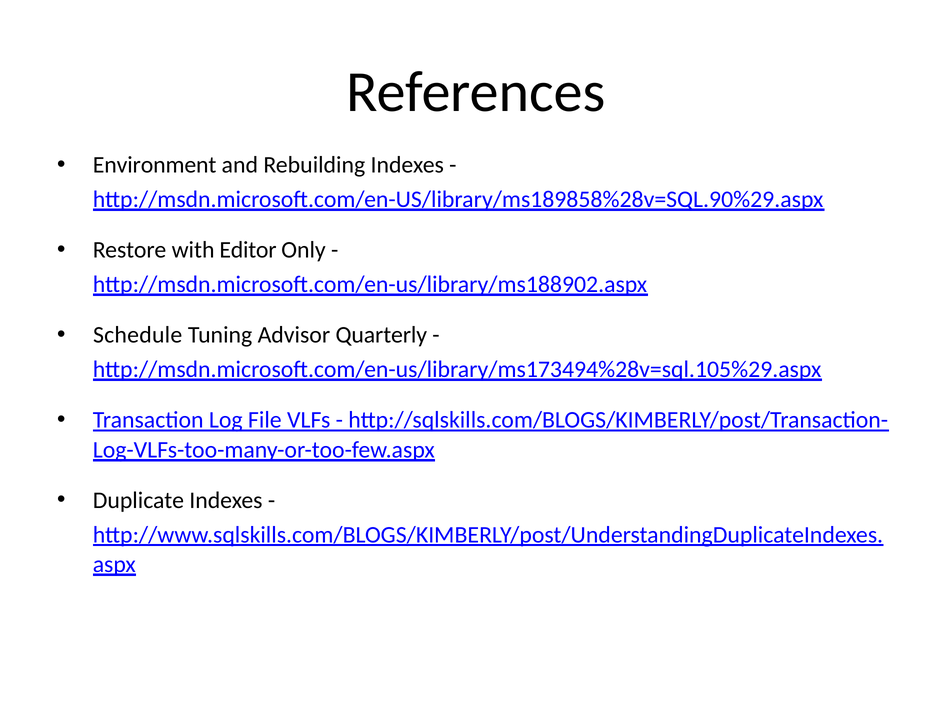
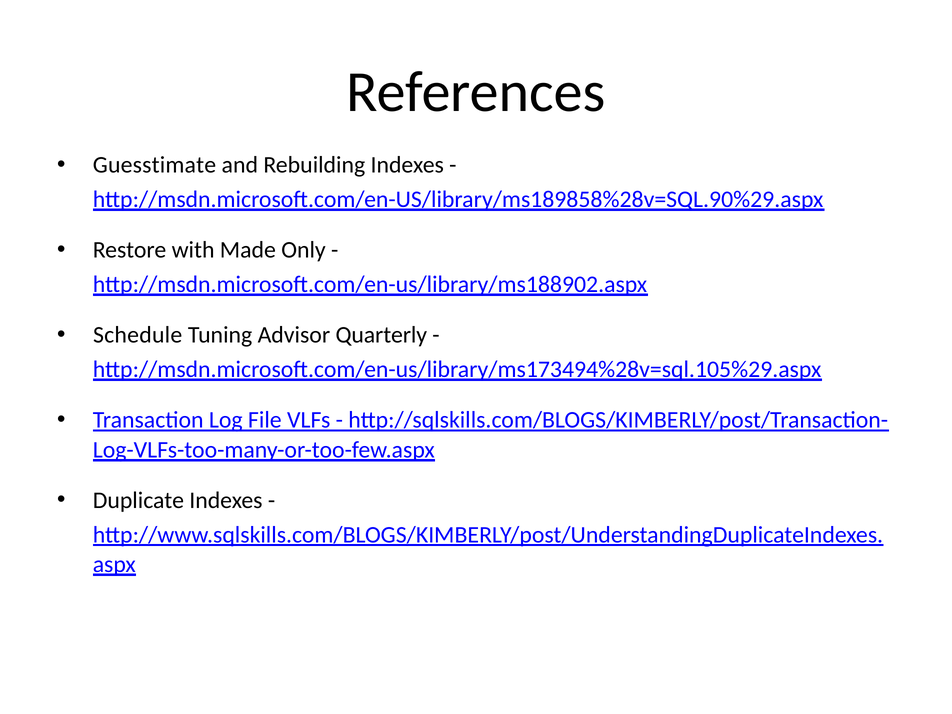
Environment: Environment -> Guesstimate
Editor: Editor -> Made
